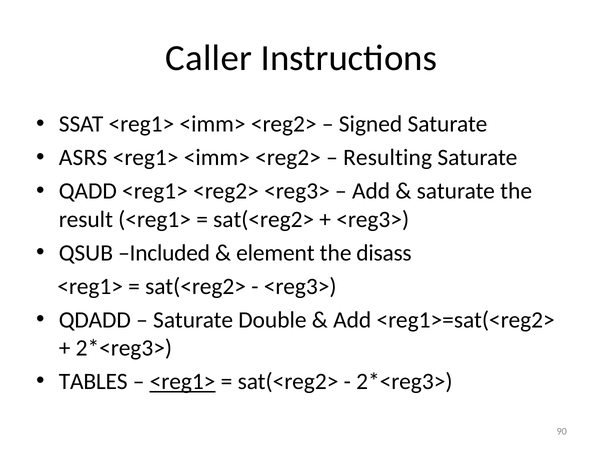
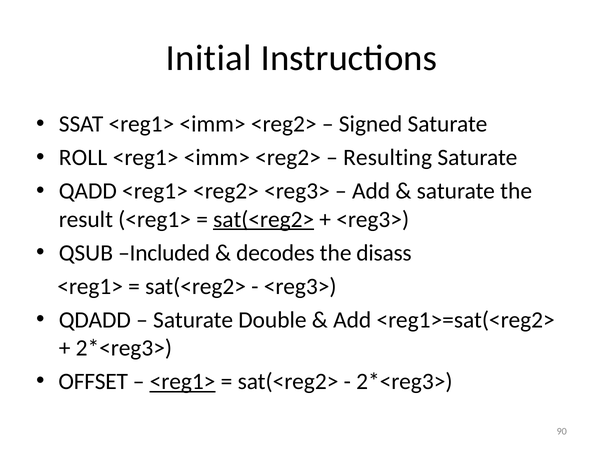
Caller: Caller -> Initial
ASRS: ASRS -> ROLL
sat(<reg2> at (264, 219) underline: none -> present
element: element -> decodes
TABLES: TABLES -> OFFSET
